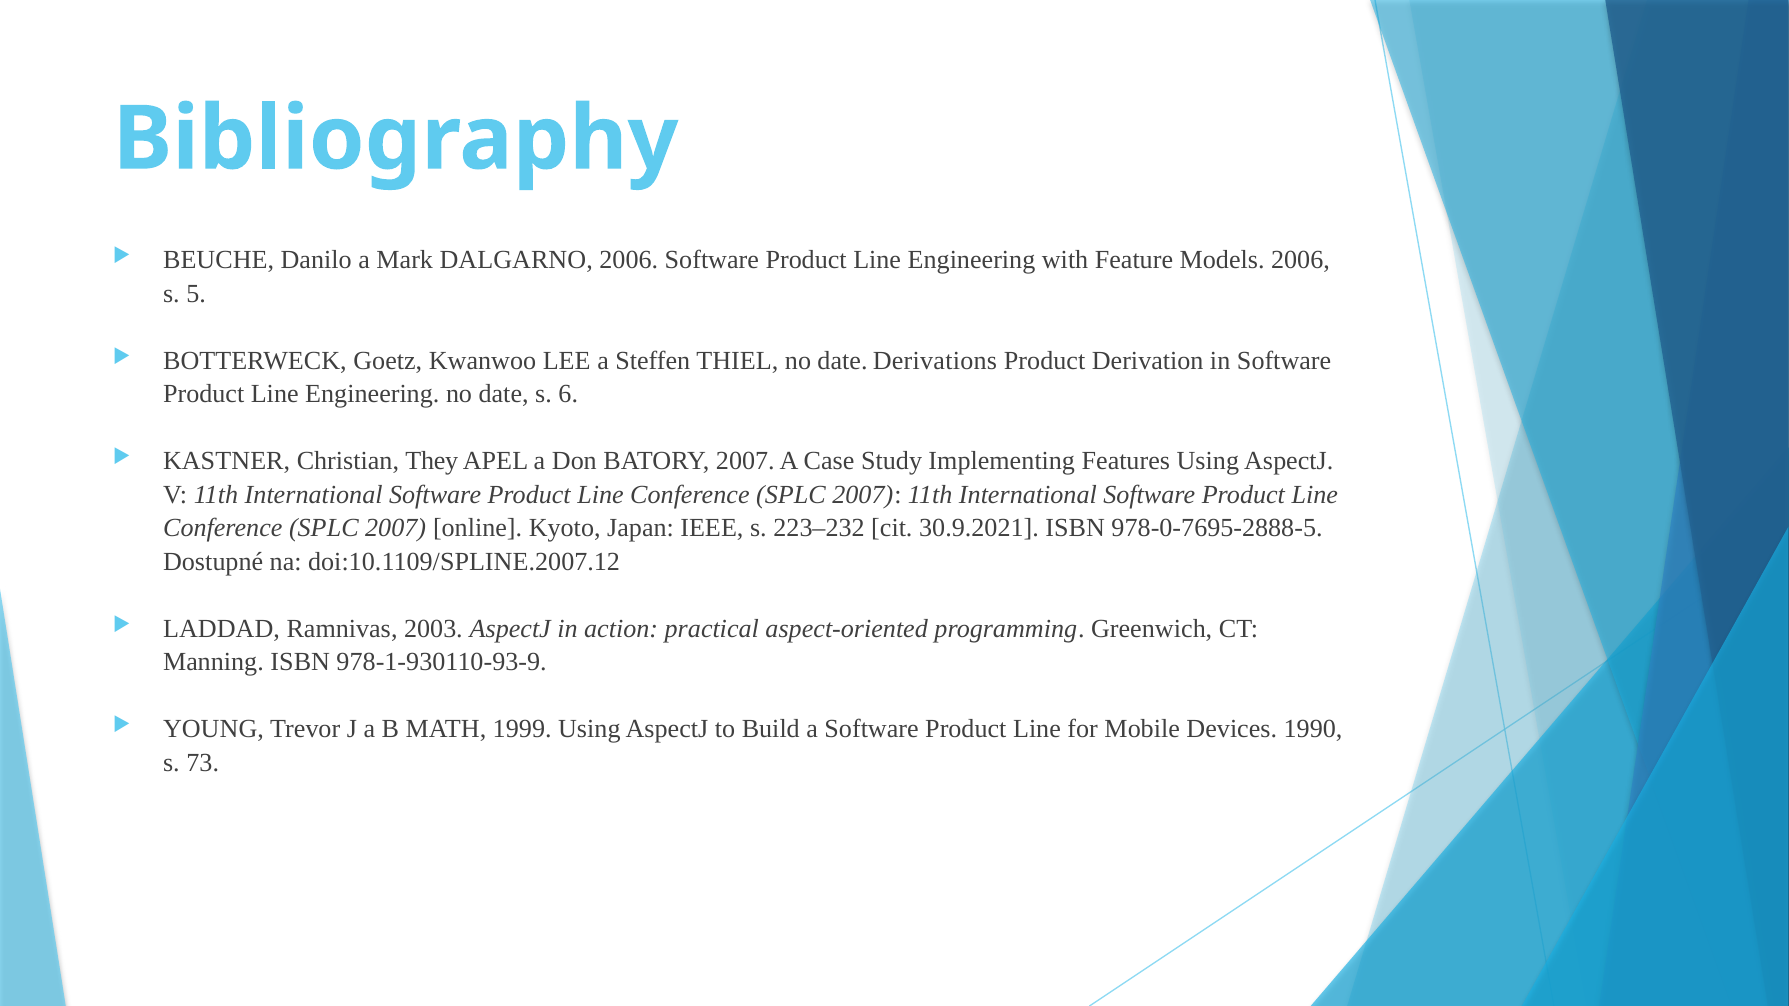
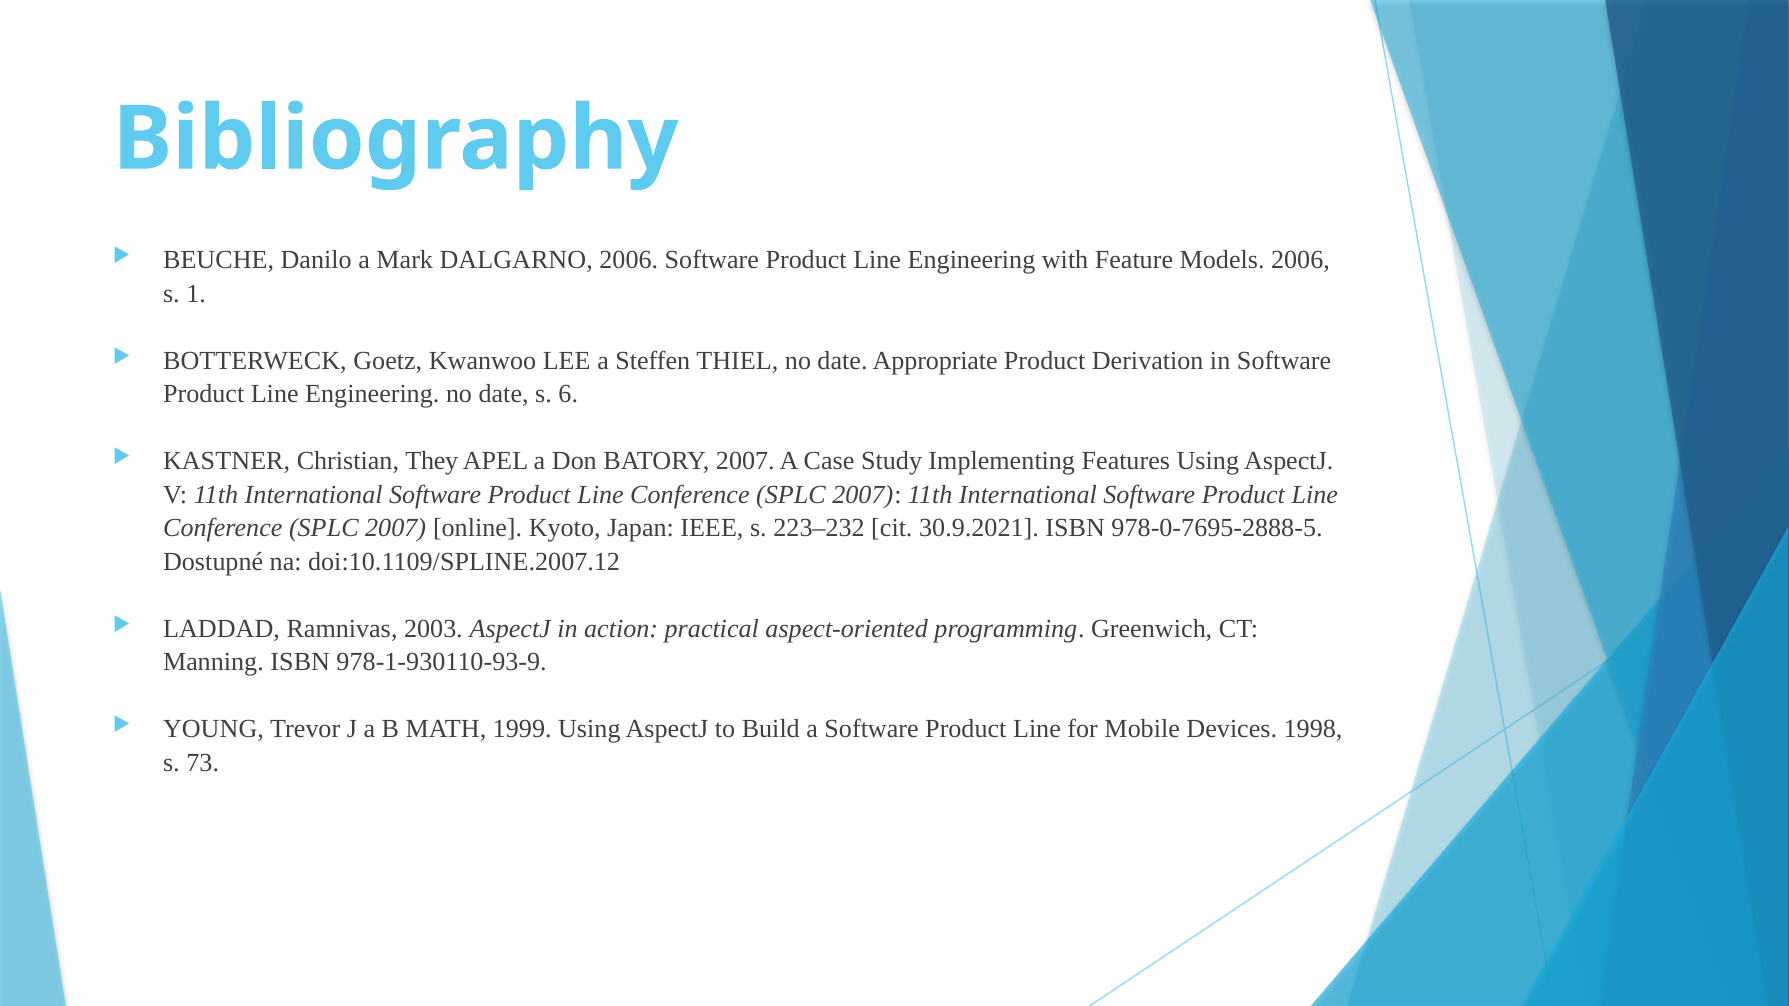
5: 5 -> 1
Derivations: Derivations -> Appropriate
1990: 1990 -> 1998
